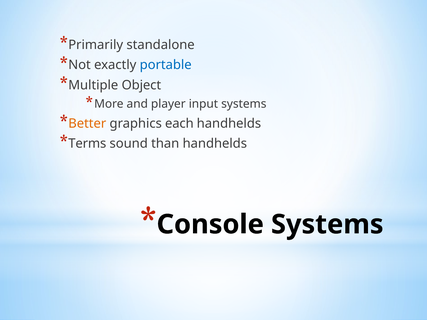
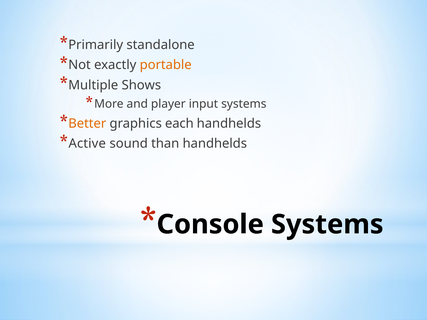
portable colour: blue -> orange
Object: Object -> Shows
Terms: Terms -> Active
